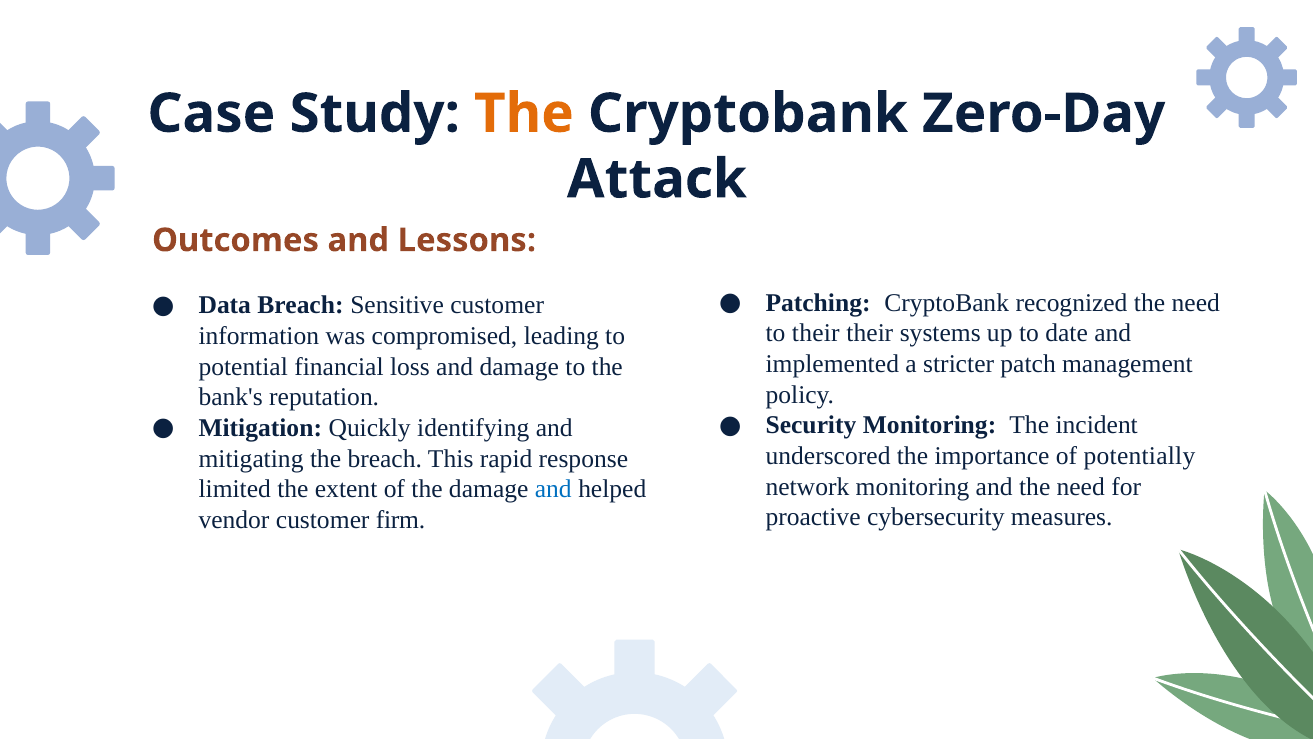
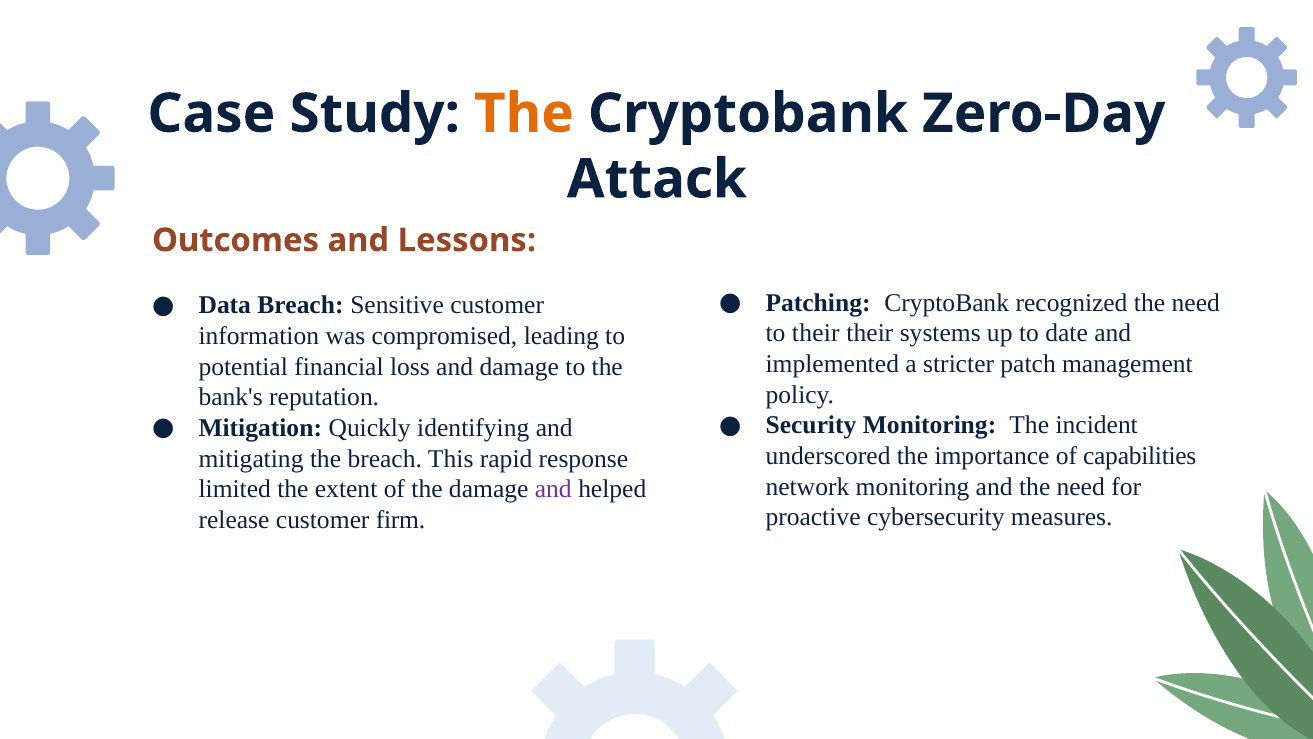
potentially: potentially -> capabilities
and at (553, 489) colour: blue -> purple
vendor: vendor -> release
